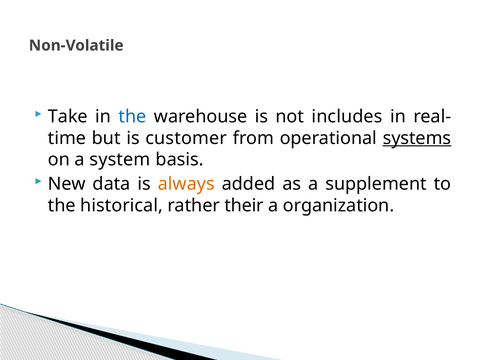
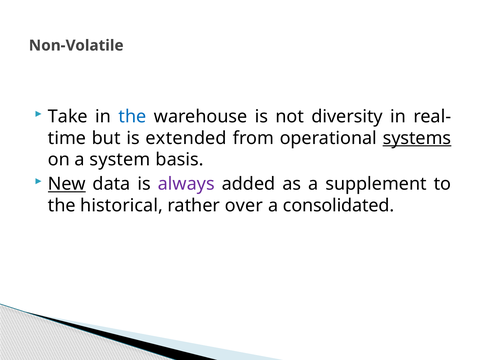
includes: includes -> diversity
customer: customer -> extended
New underline: none -> present
always colour: orange -> purple
their: their -> over
organization: organization -> consolidated
